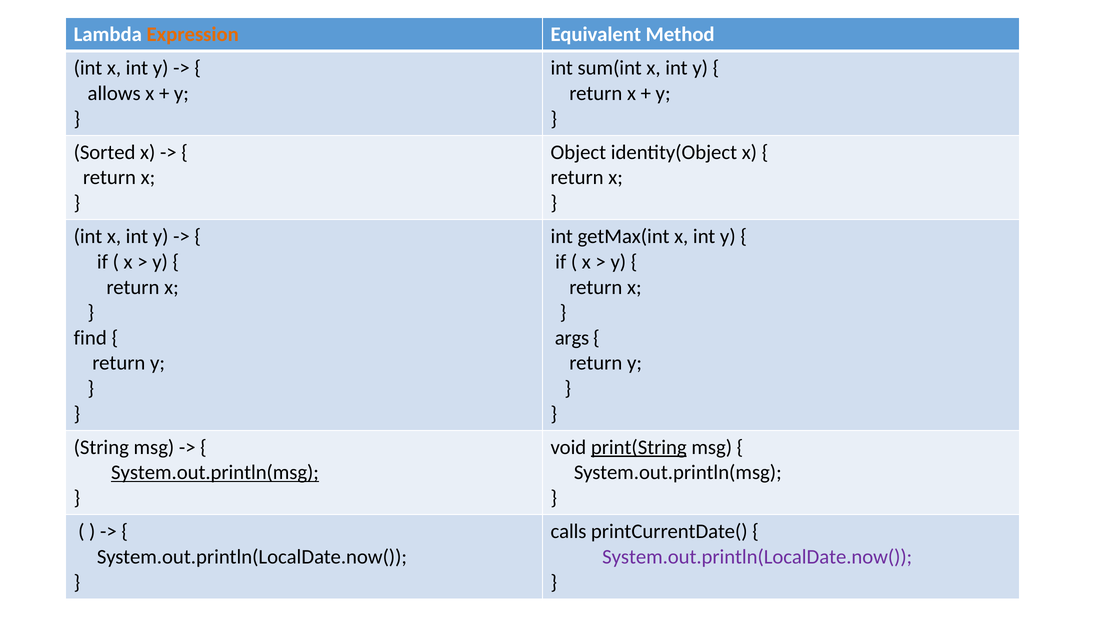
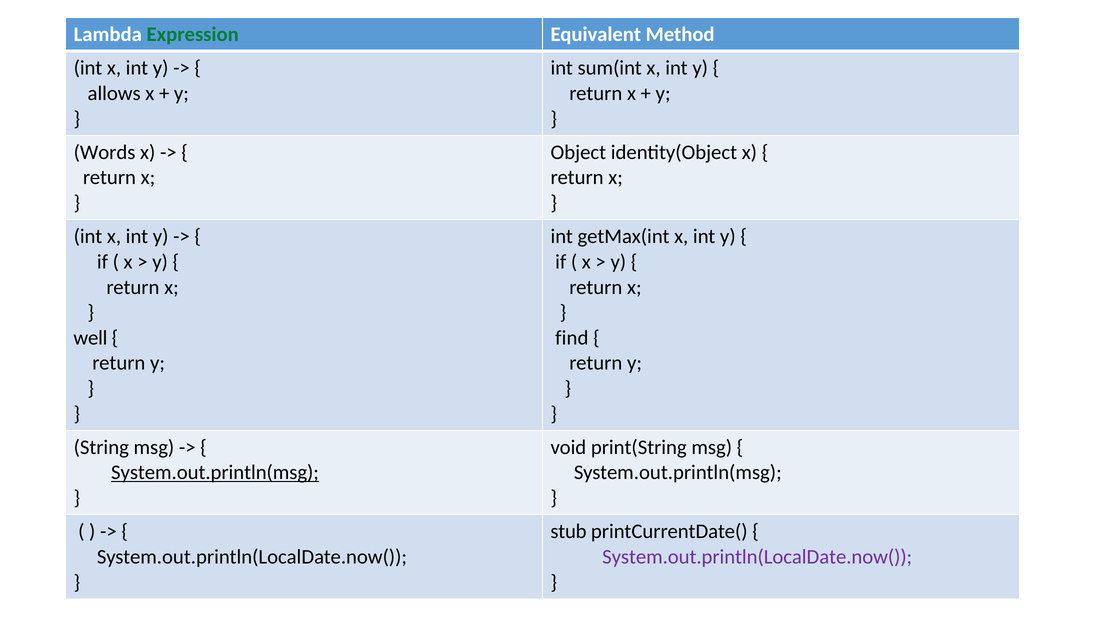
Expression colour: orange -> green
Sorted: Sorted -> Words
find: find -> well
args: args -> find
print(String underline: present -> none
calls: calls -> stub
